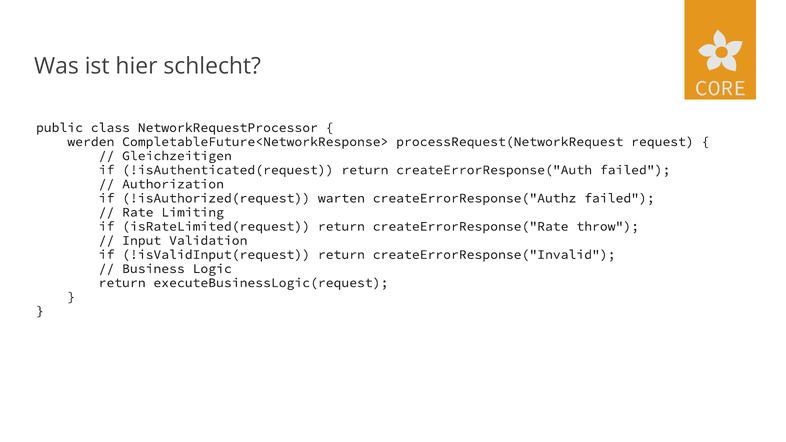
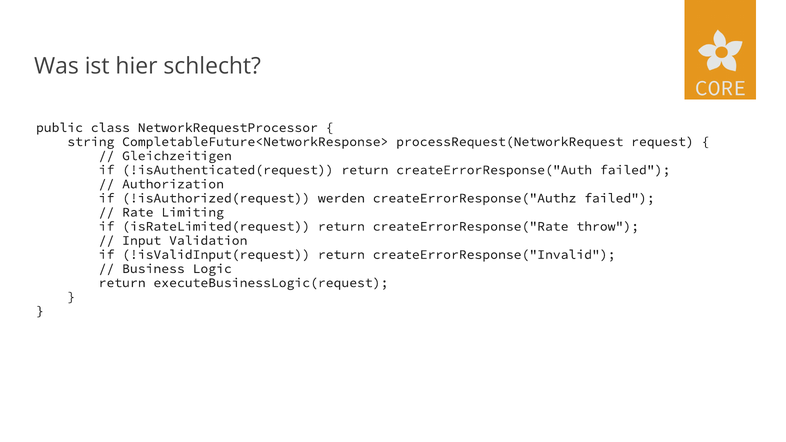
werden: werden -> string
warten: warten -> werden
